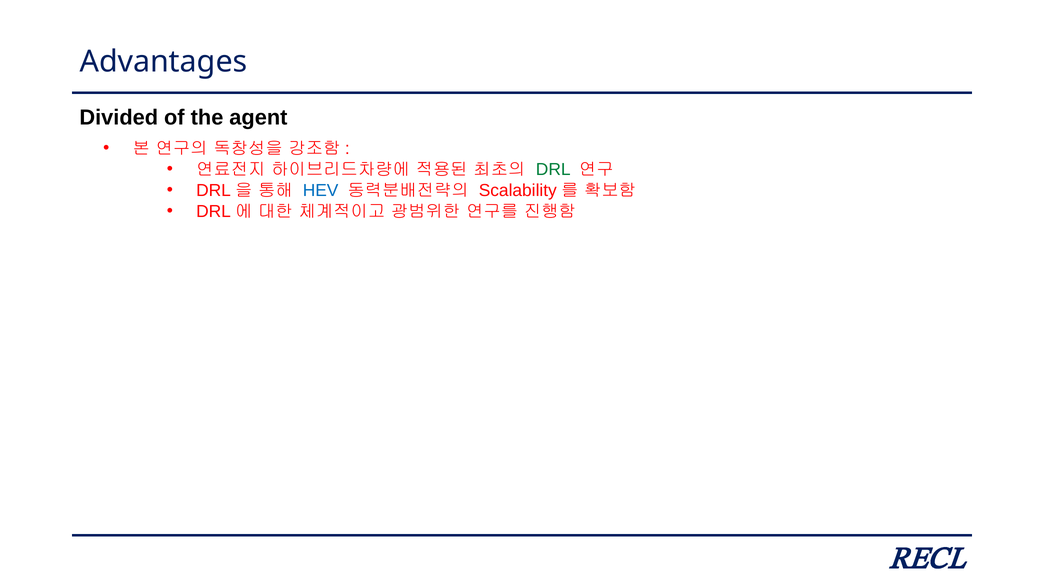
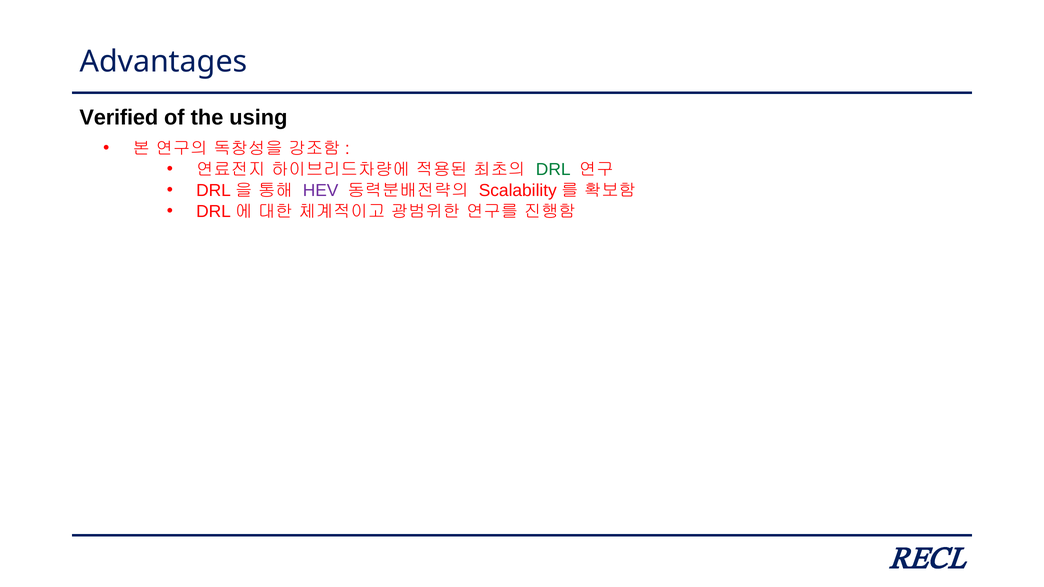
Divided: Divided -> Verified
agent: agent -> using
HEV colour: blue -> purple
